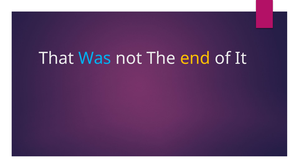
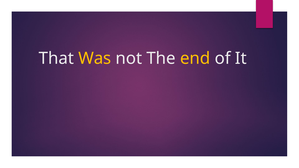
Was colour: light blue -> yellow
